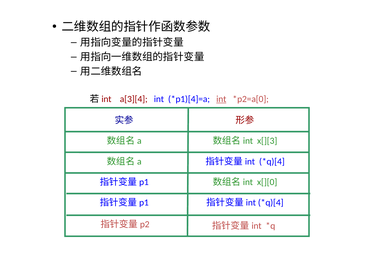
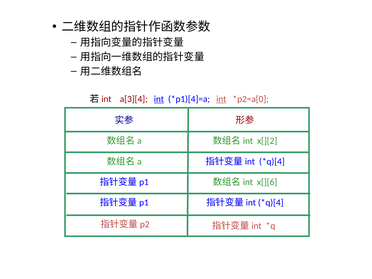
int at (159, 99) underline: none -> present
x[][3: x[][3 -> x[][2
x[][0: x[][0 -> x[][6
